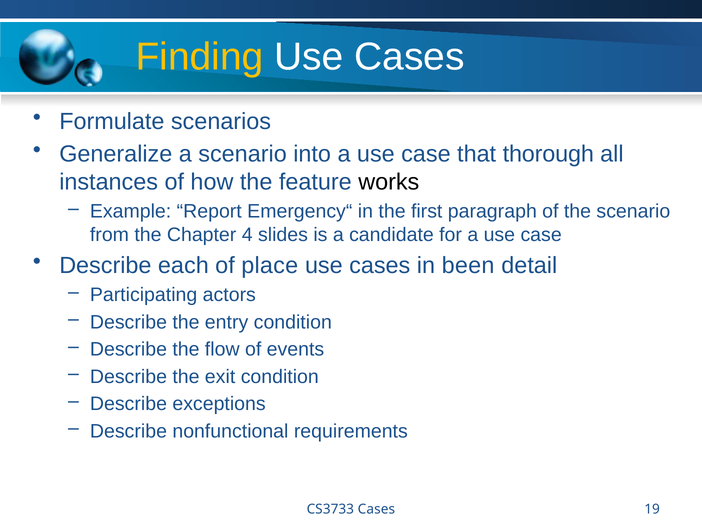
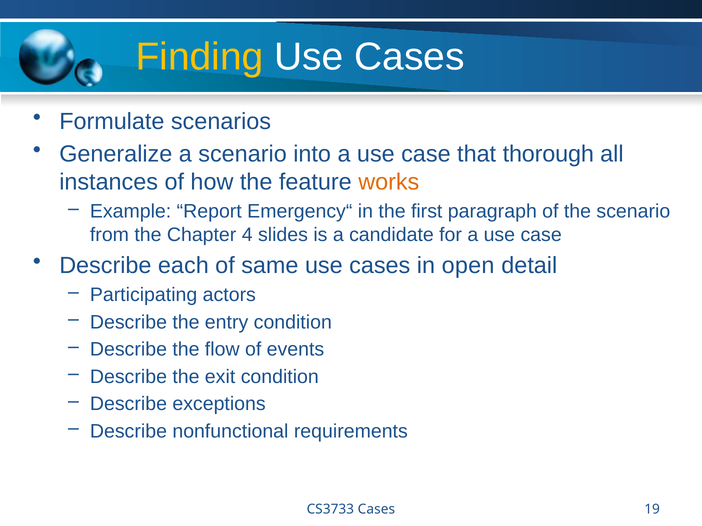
works colour: black -> orange
place: place -> same
been: been -> open
